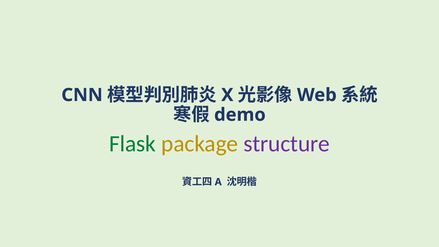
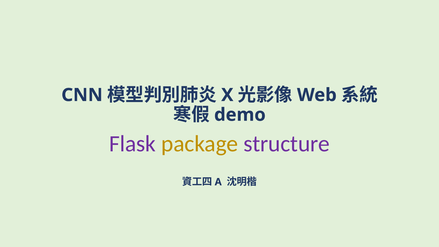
Flask colour: green -> purple
